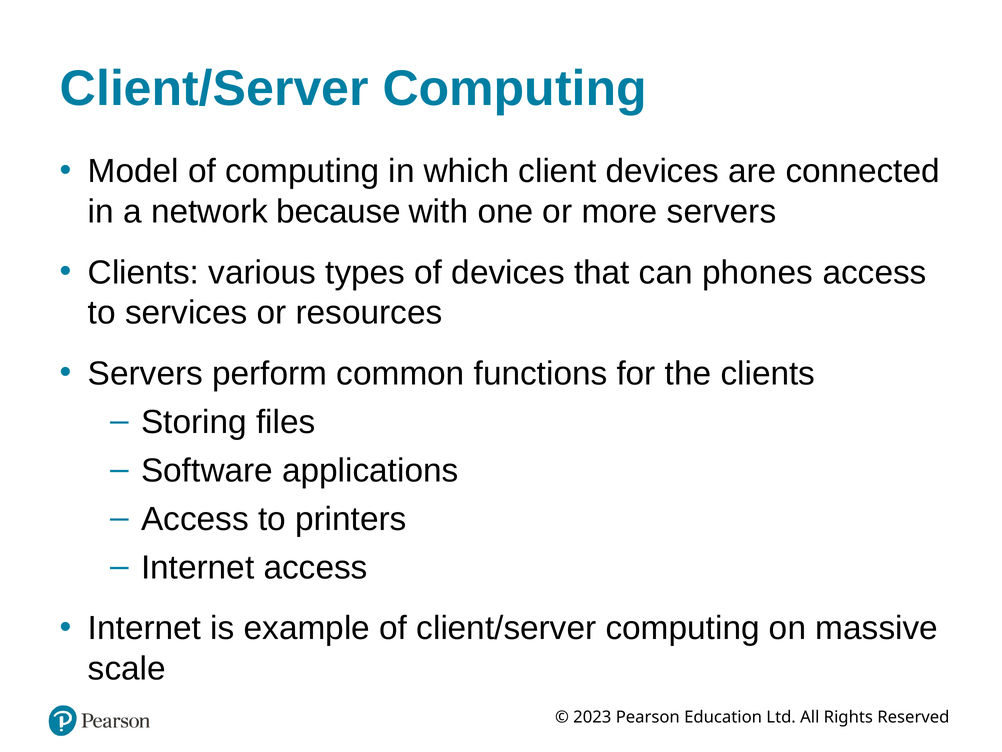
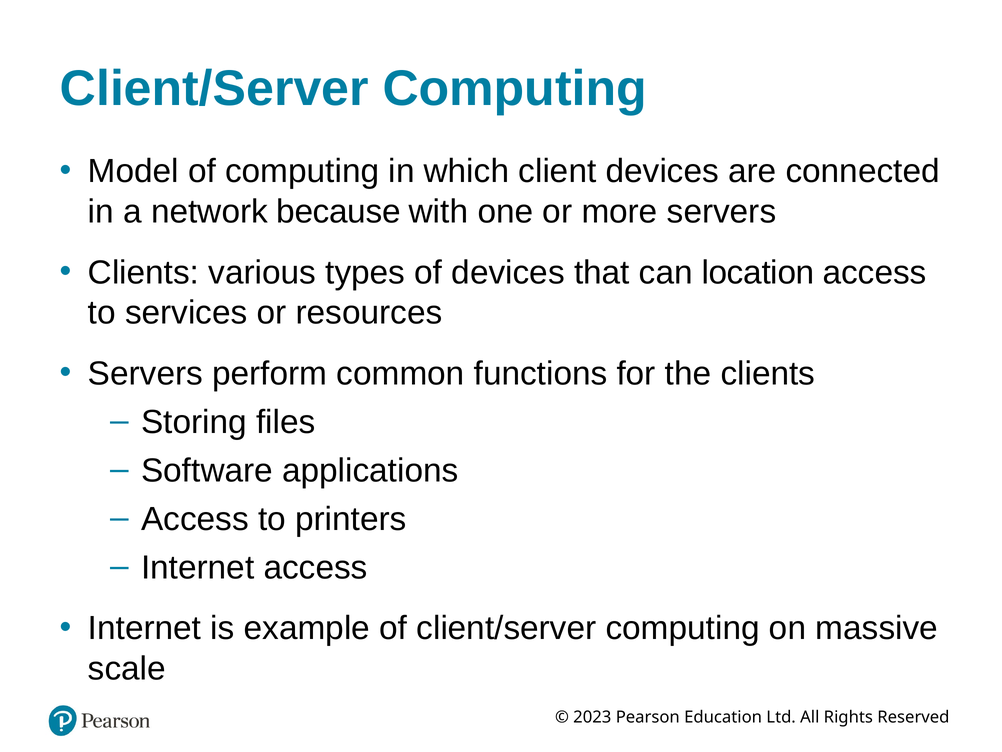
phones: phones -> location
